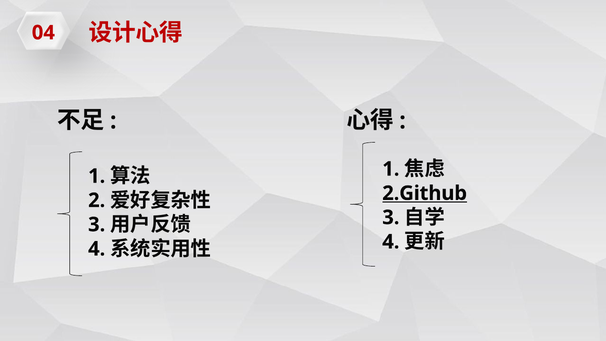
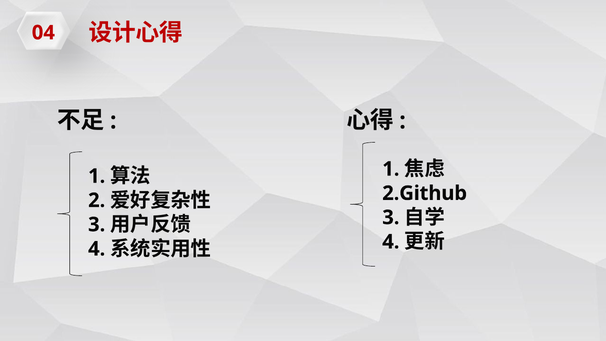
2.Github underline: present -> none
